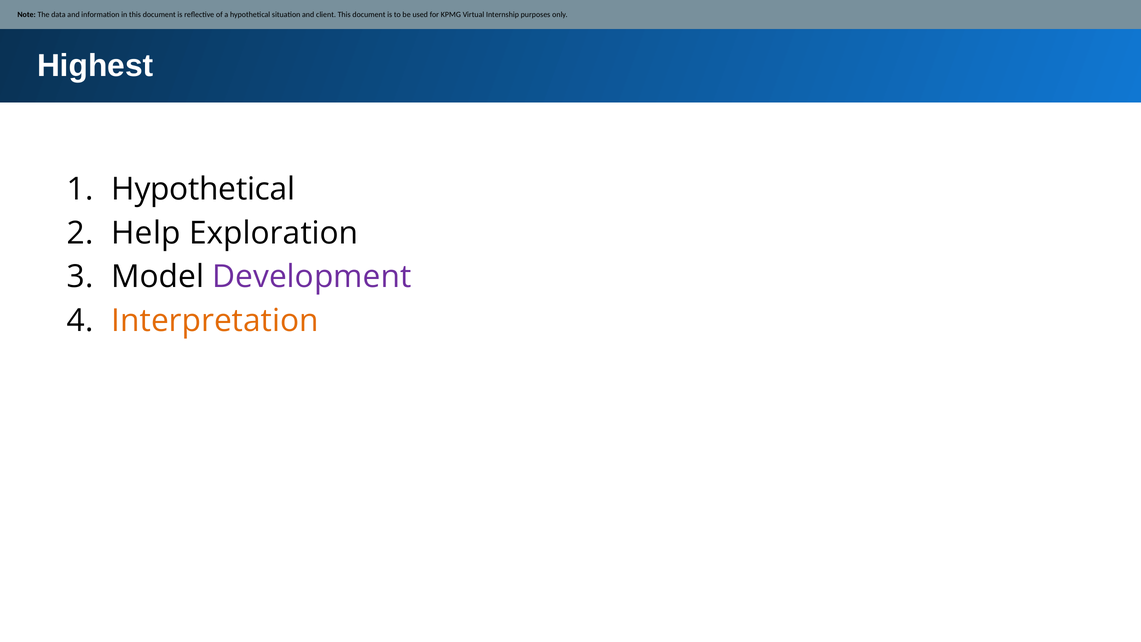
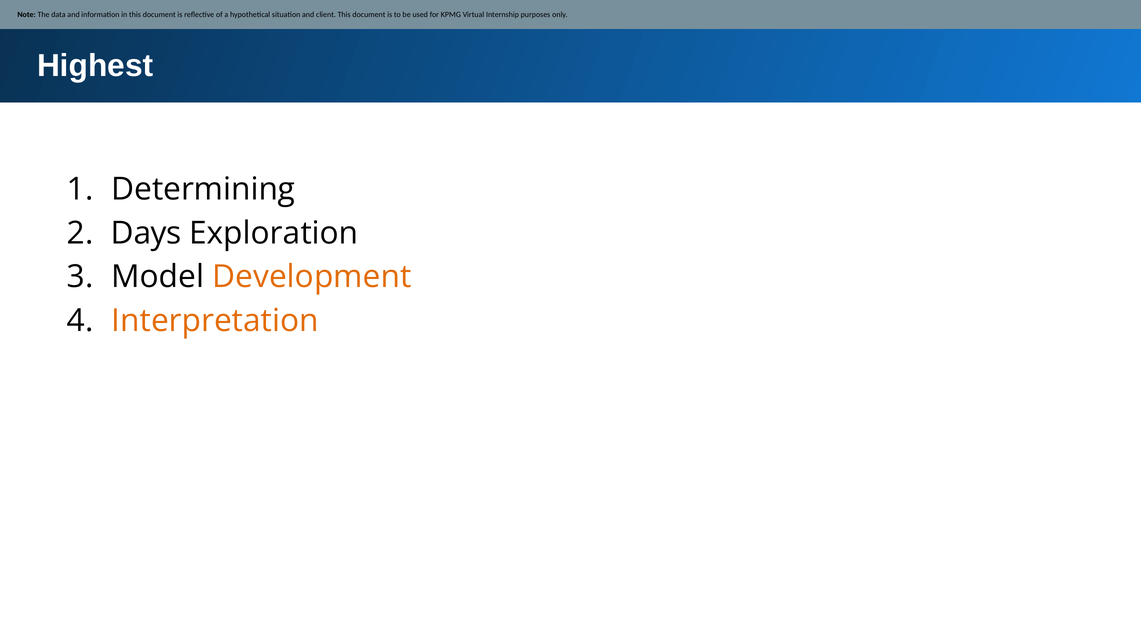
Hypothetical at (203, 189): Hypothetical -> Determining
Help: Help -> Days
Development colour: purple -> orange
